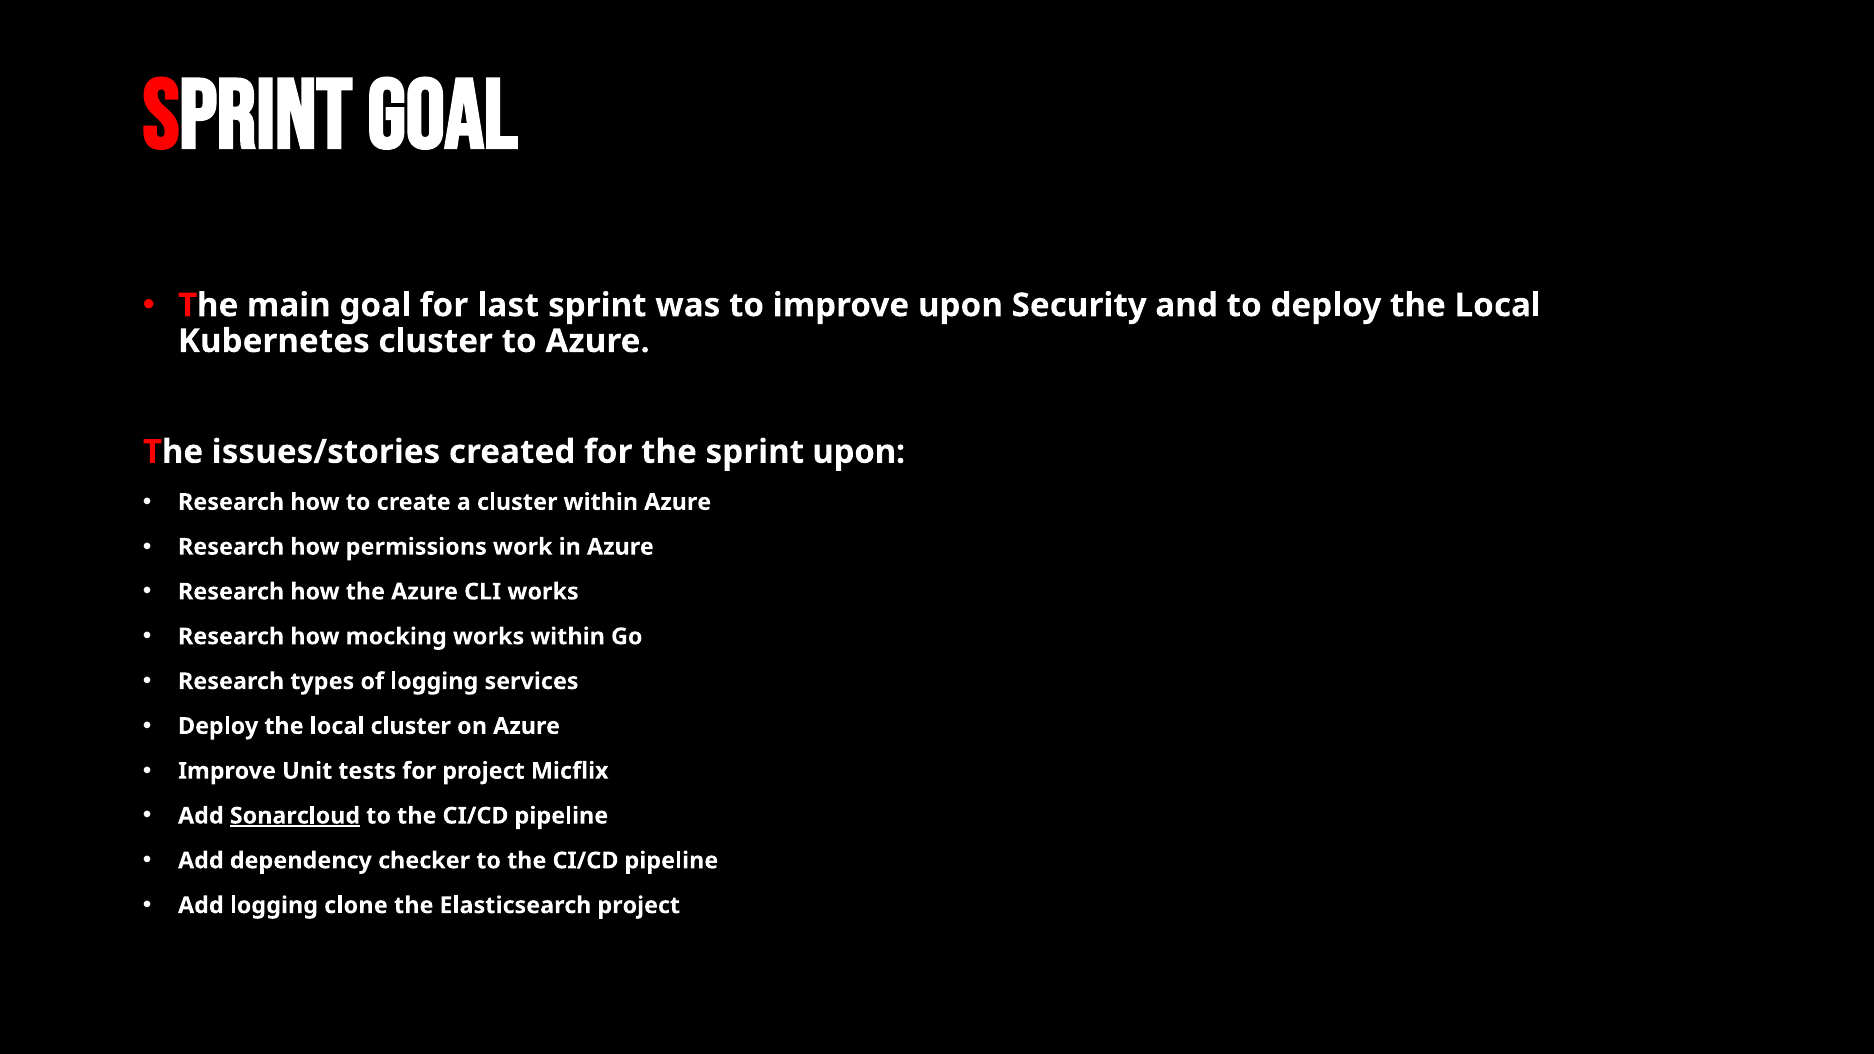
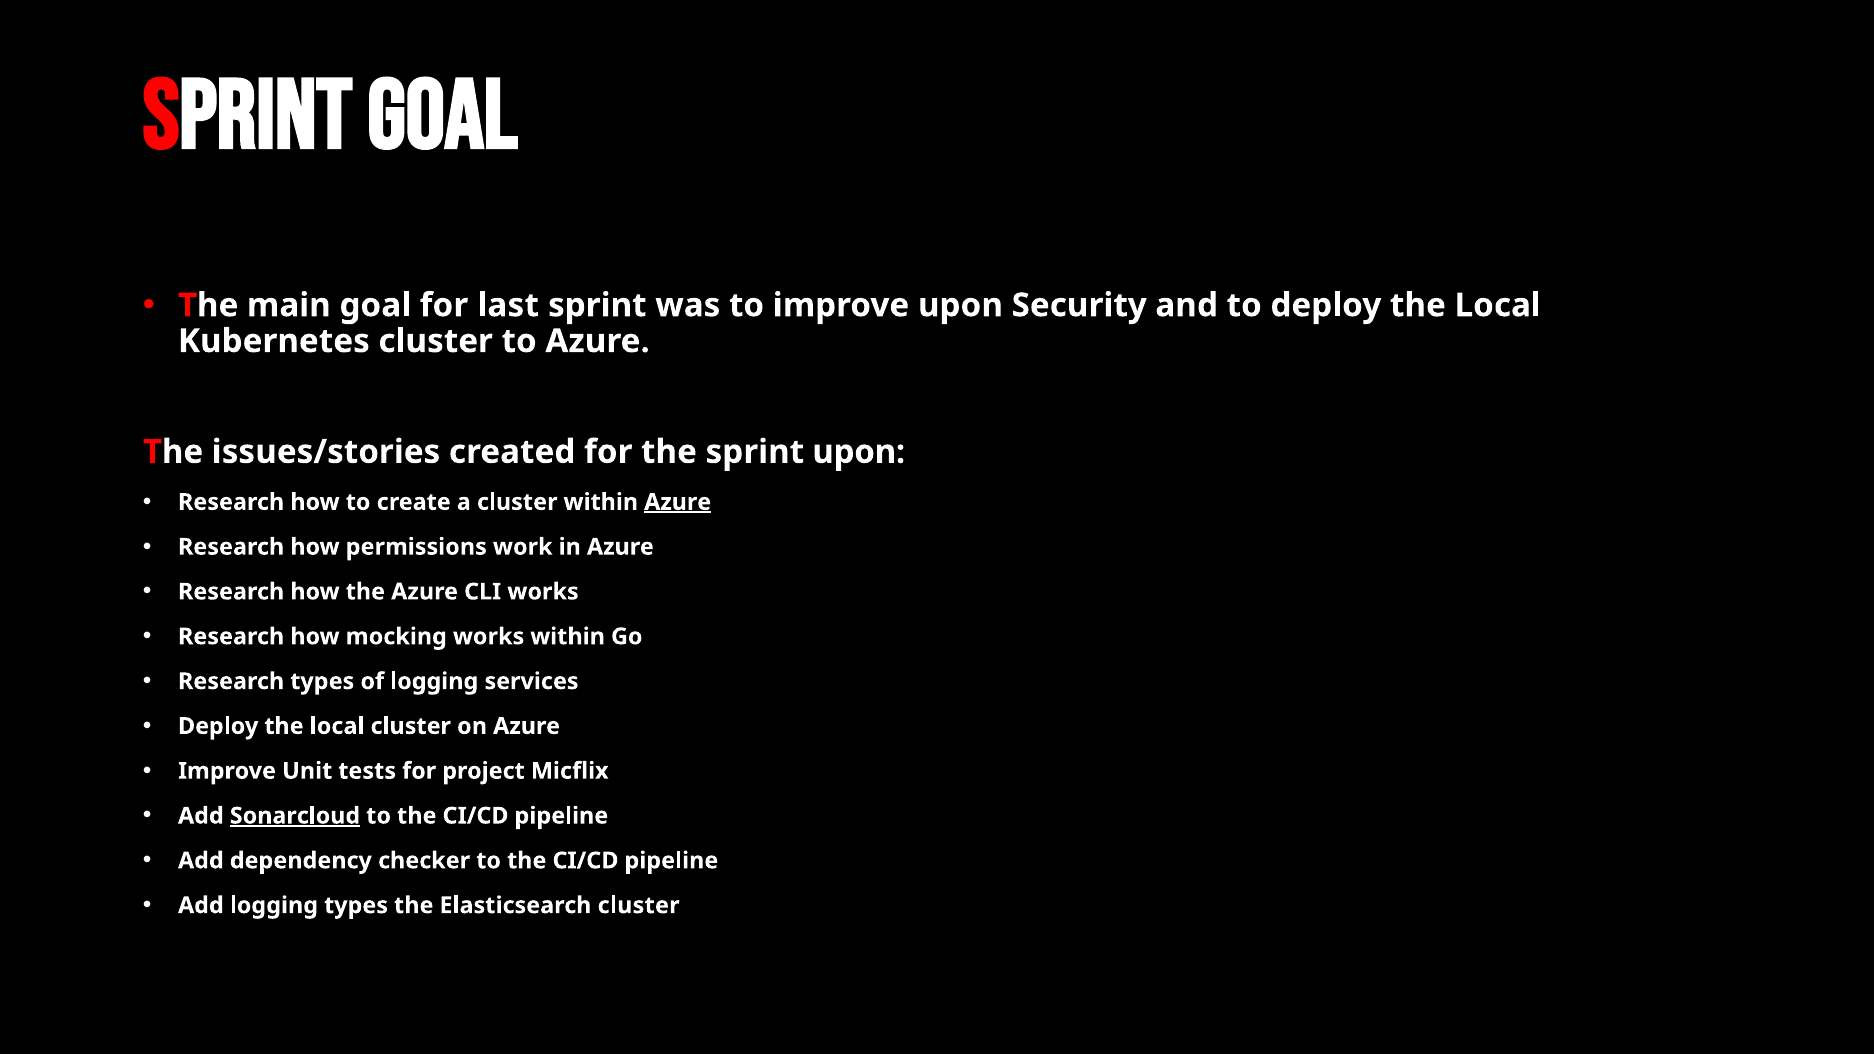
Azure at (678, 502) underline: none -> present
logging clone: clone -> types
Elasticsearch project: project -> cluster
